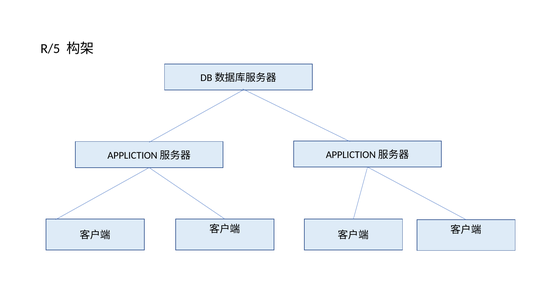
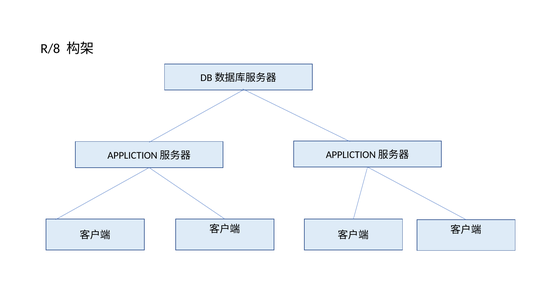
R/5: R/5 -> R/8
